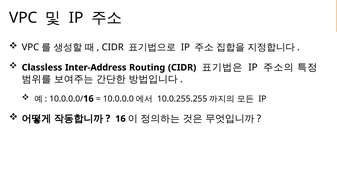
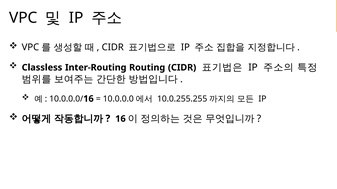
Inter-Address: Inter-Address -> Inter-Routing
